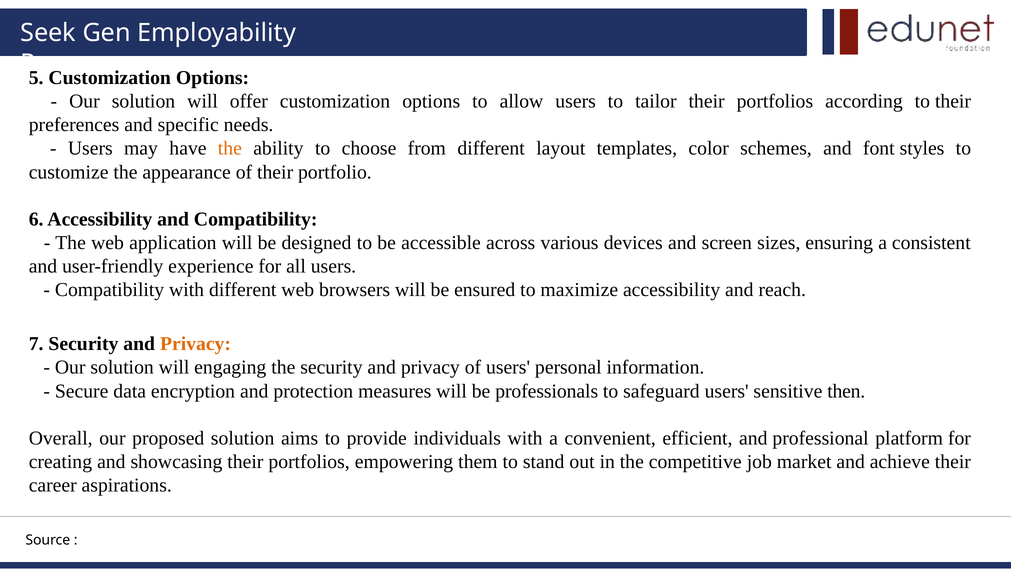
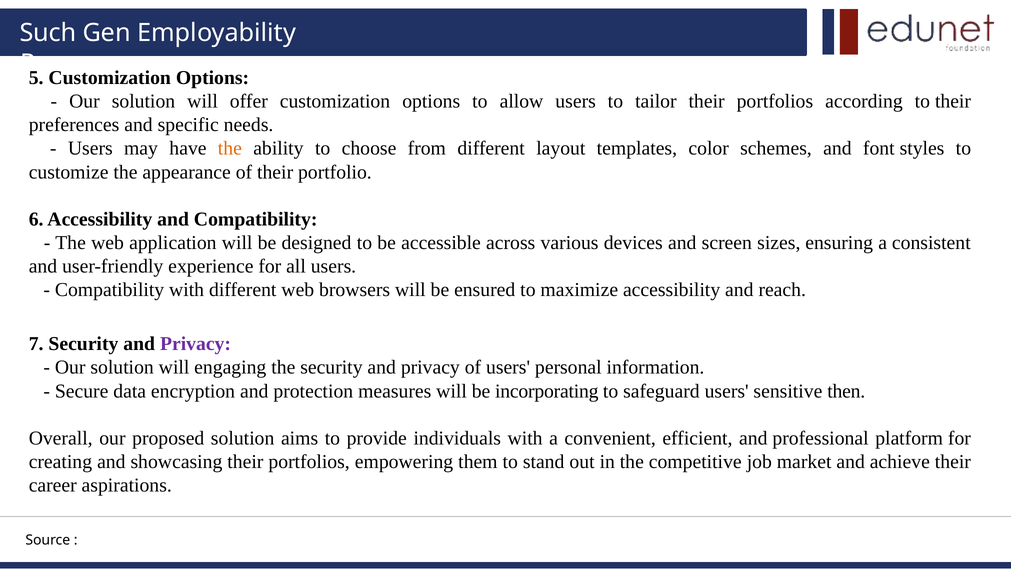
Seek: Seek -> Such
Privacy at (196, 344) colour: orange -> purple
professionals: professionals -> incorporating
